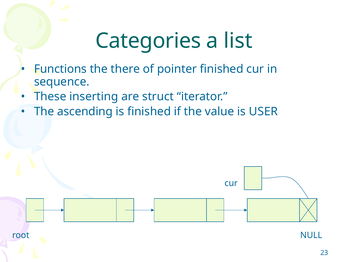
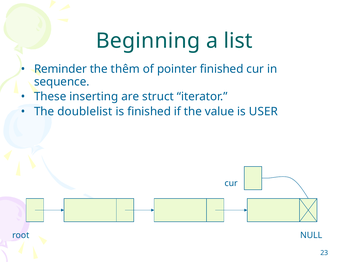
Categories: Categories -> Beginning
Functions: Functions -> Reminder
there: there -> thêm
ascending: ascending -> doublelist
